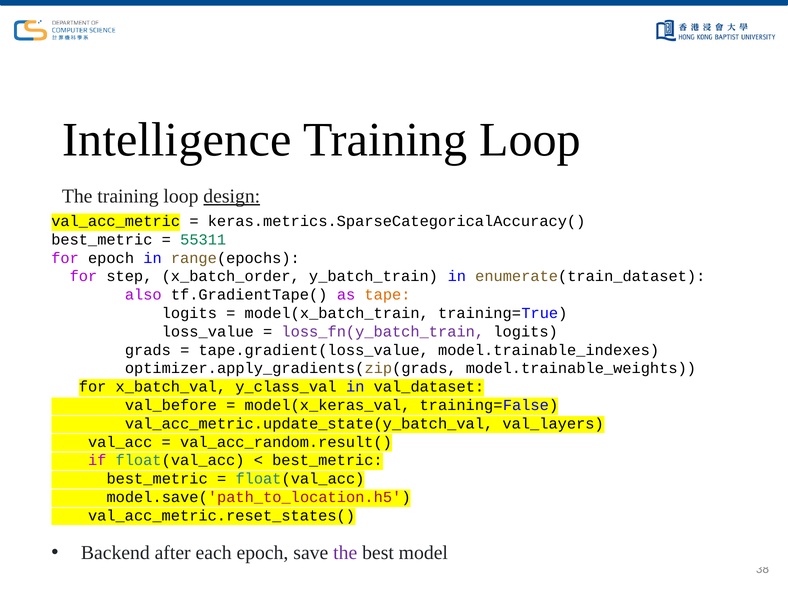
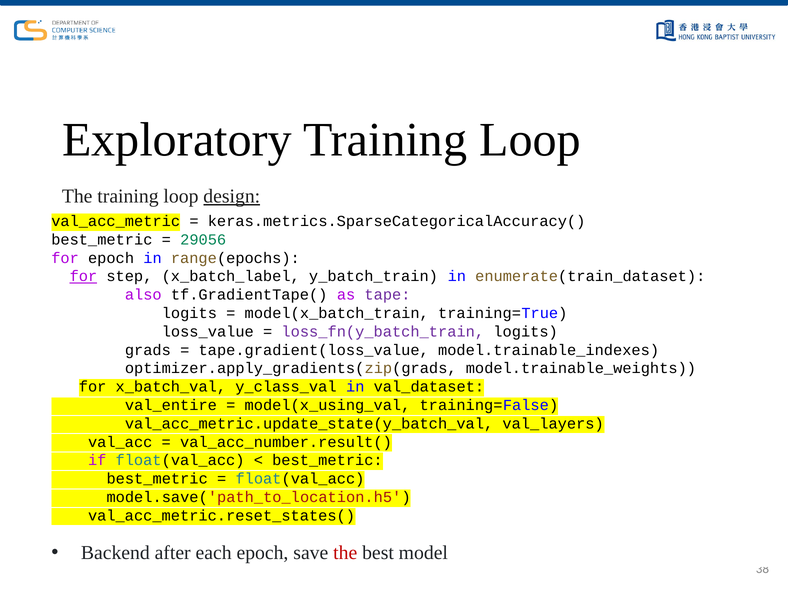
Intelligence: Intelligence -> Exploratory
55311: 55311 -> 29056
for at (83, 276) underline: none -> present
x_batch_order: x_batch_order -> x_batch_label
tape colour: orange -> purple
val_before: val_before -> val_entire
model(x_keras_val: model(x_keras_val -> model(x_using_val
val_acc_random.result(: val_acc_random.result( -> val_acc_number.result(
the at (345, 553) colour: purple -> red
